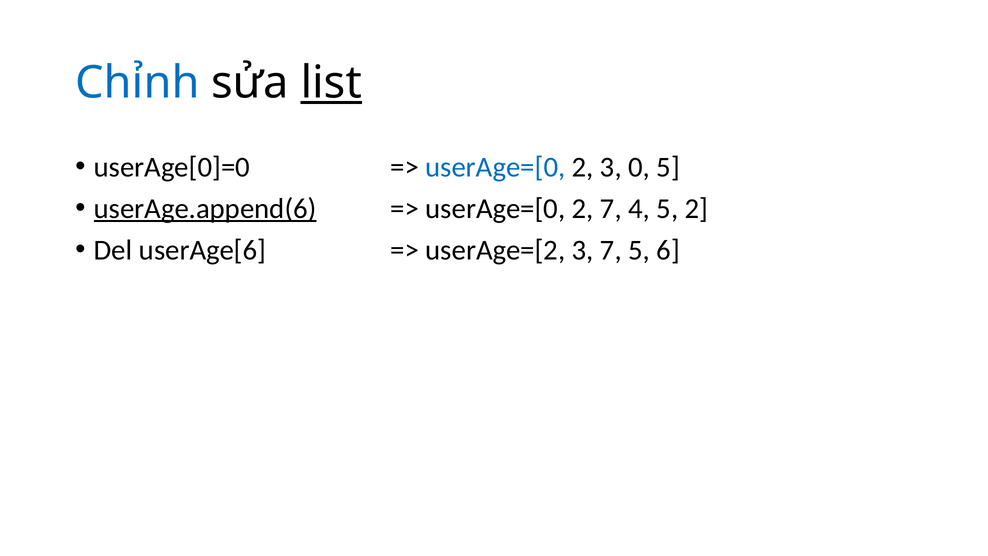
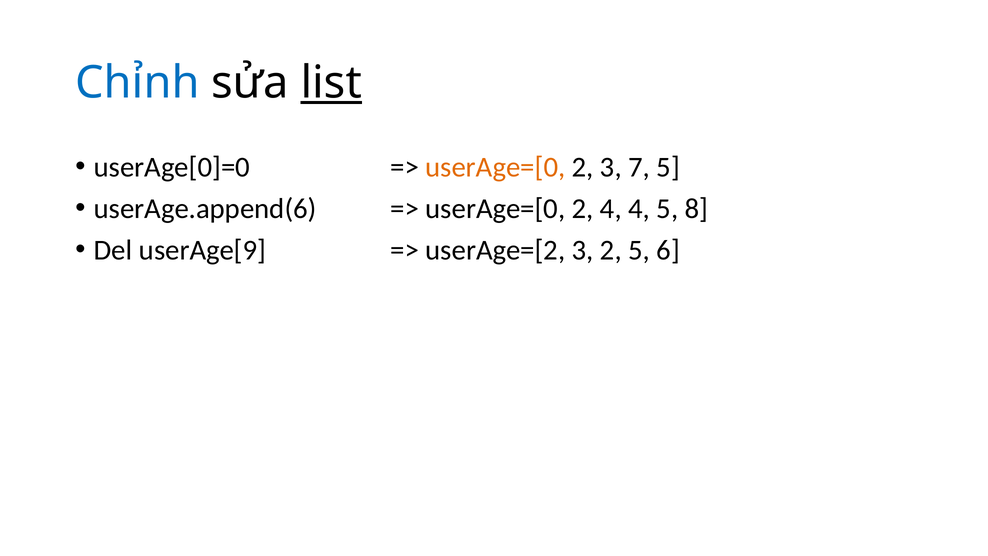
userAge=[0 at (495, 167) colour: blue -> orange
0: 0 -> 7
userAge.append(6 underline: present -> none
2 7: 7 -> 4
5 2: 2 -> 8
userAge[6: userAge[6 -> userAge[9
3 7: 7 -> 2
